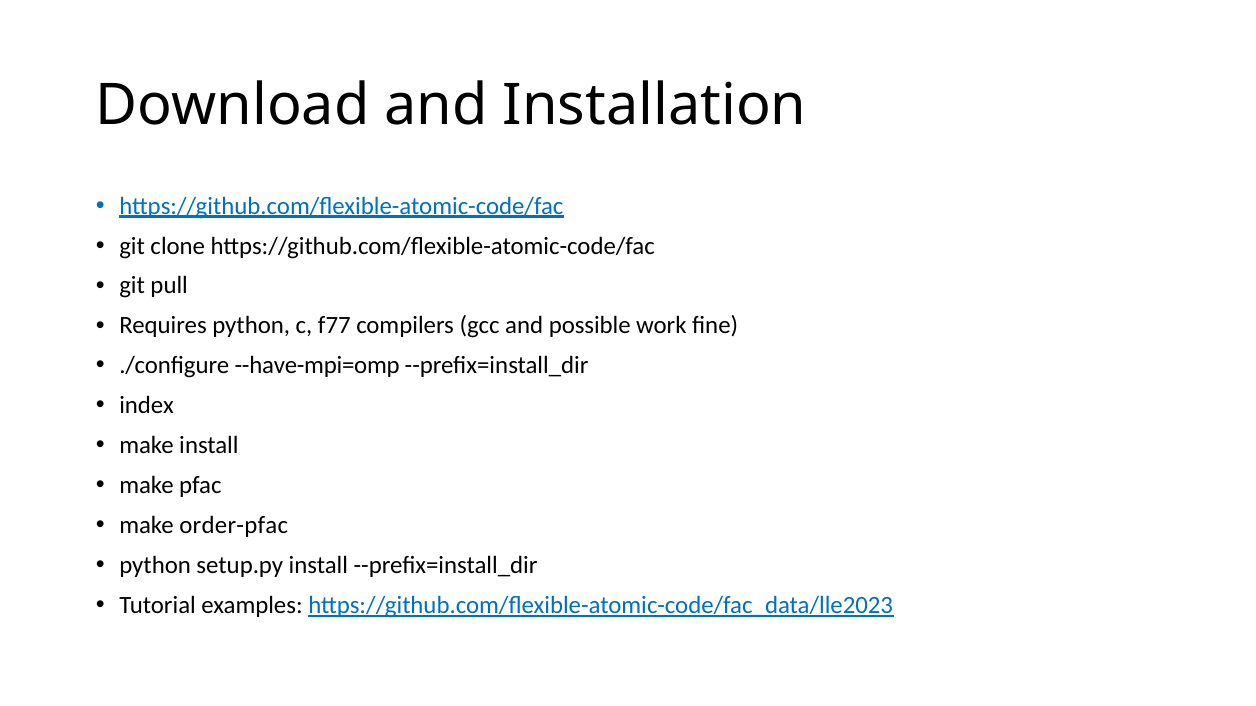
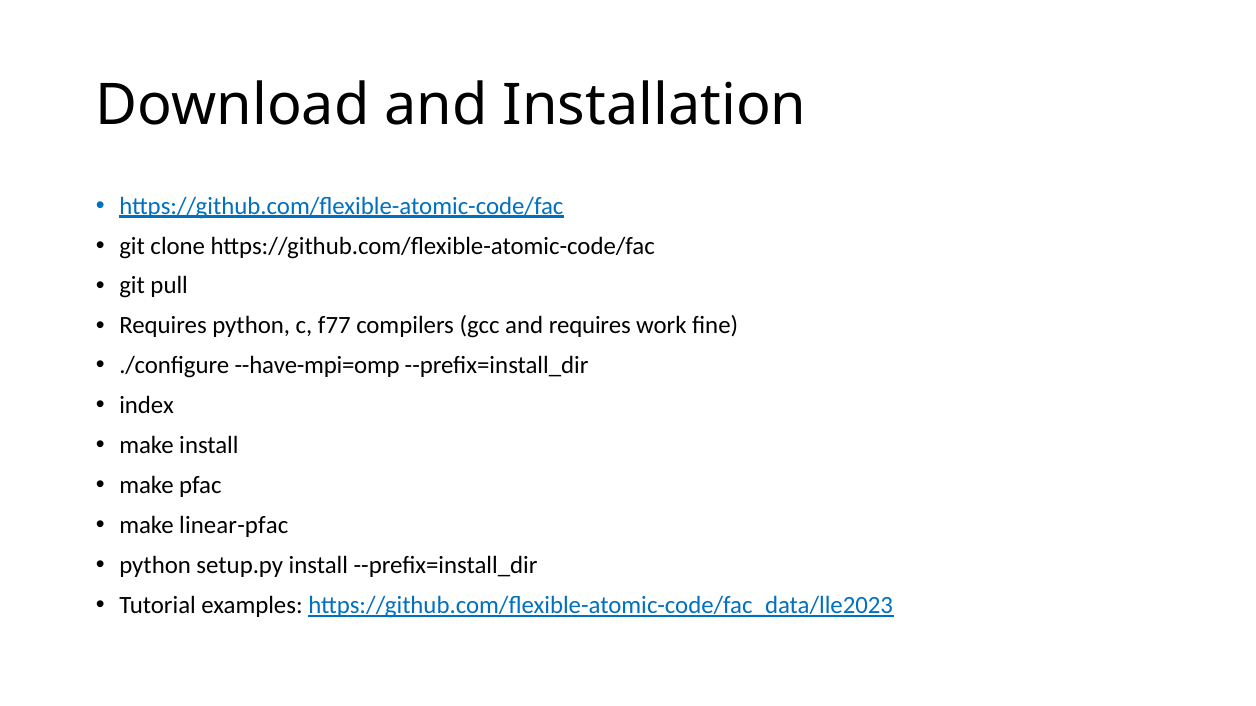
and possible: possible -> requires
order-pfac: order-pfac -> linear-pfac
